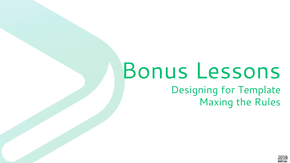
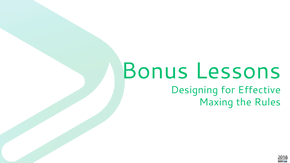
Template: Template -> Effective
